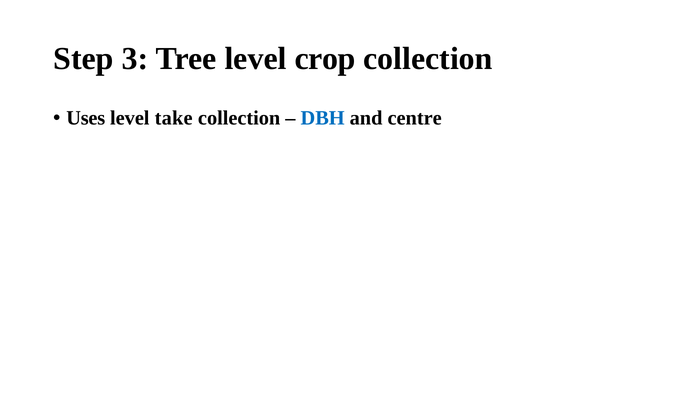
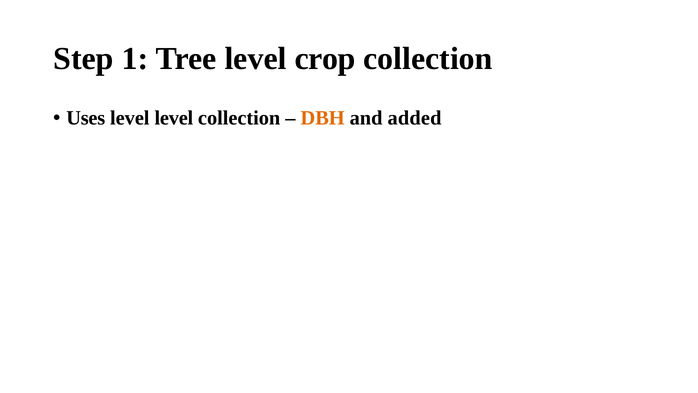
3: 3 -> 1
level take: take -> level
DBH colour: blue -> orange
centre: centre -> added
